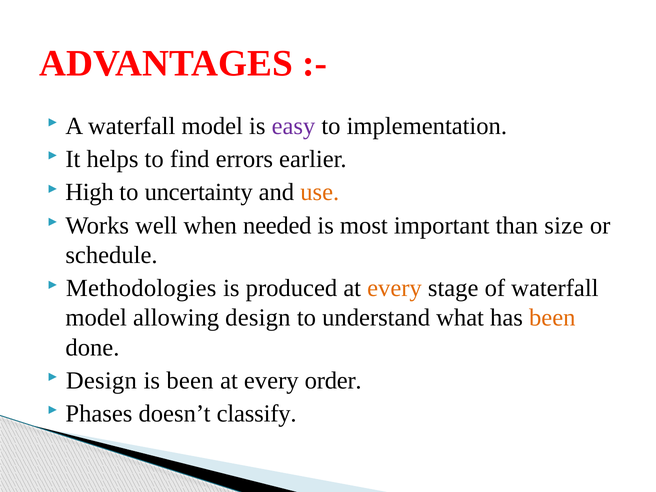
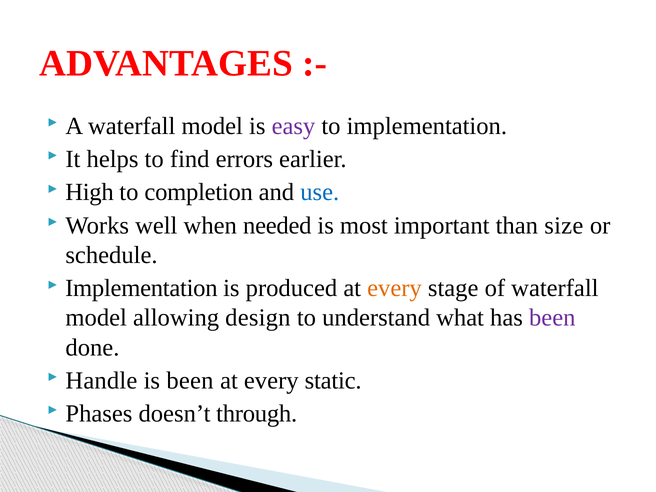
uncertainty: uncertainty -> completion
use colour: orange -> blue
Methodologies at (141, 288): Methodologies -> Implementation
been at (552, 318) colour: orange -> purple
Design at (101, 381): Design -> Handle
order: order -> static
classify: classify -> through
